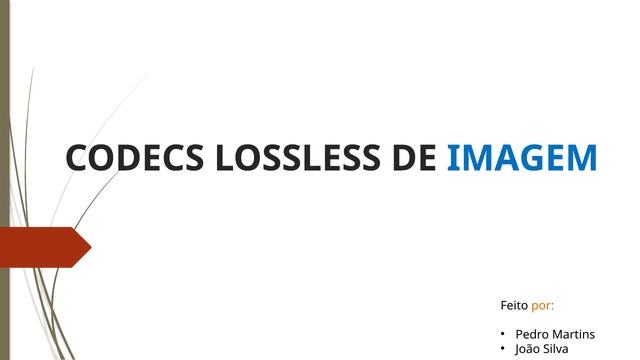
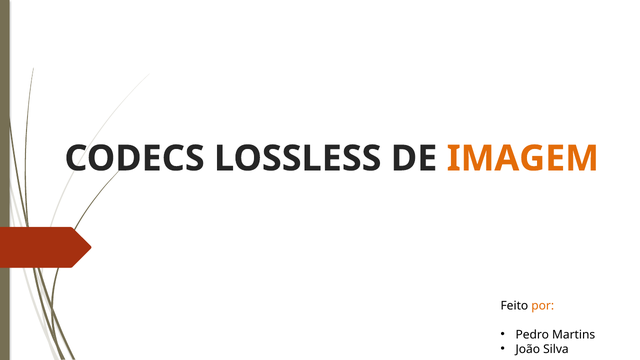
IMAGEM colour: blue -> orange
